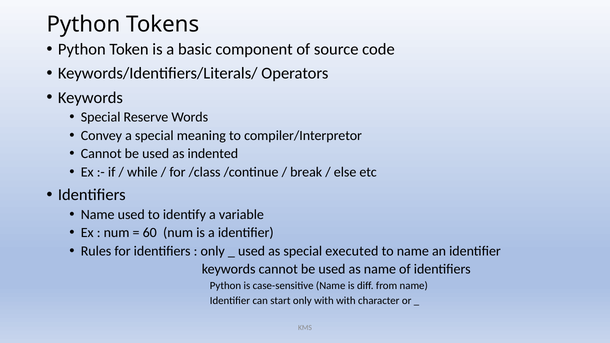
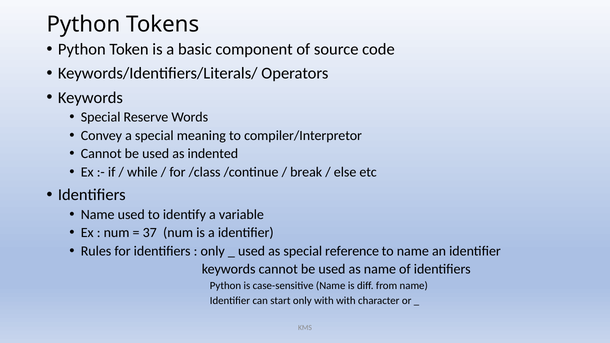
60: 60 -> 37
executed: executed -> reference
